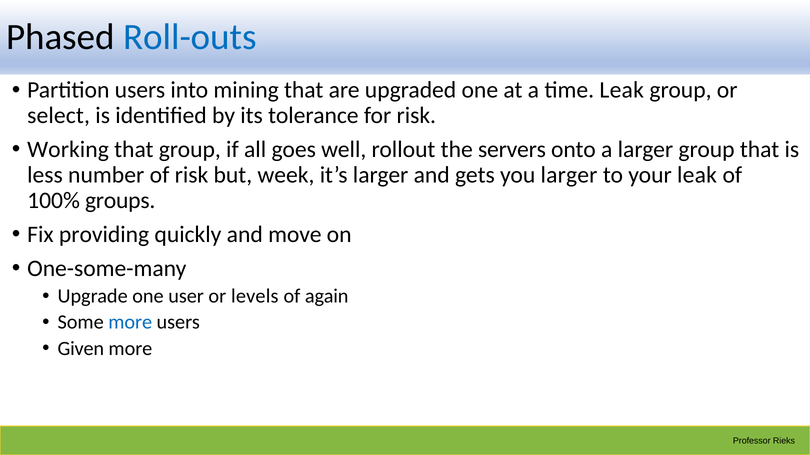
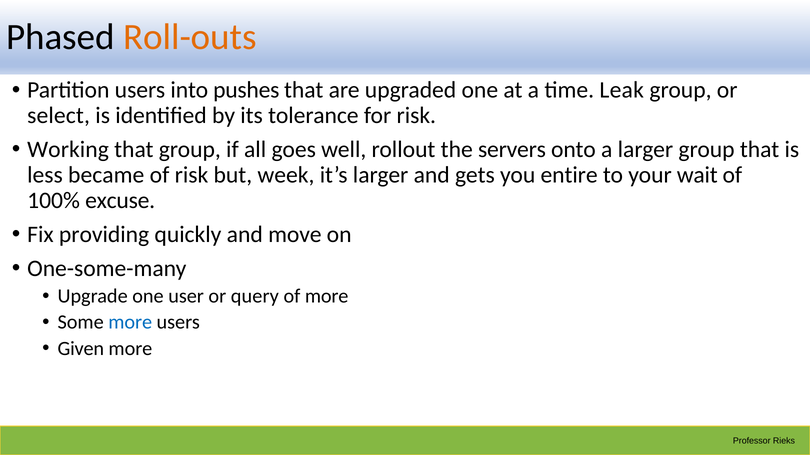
Roll-outs colour: blue -> orange
mining: mining -> pushes
number: number -> became
you larger: larger -> entire
your leak: leak -> wait
groups: groups -> excuse
levels: levels -> query
of again: again -> more
